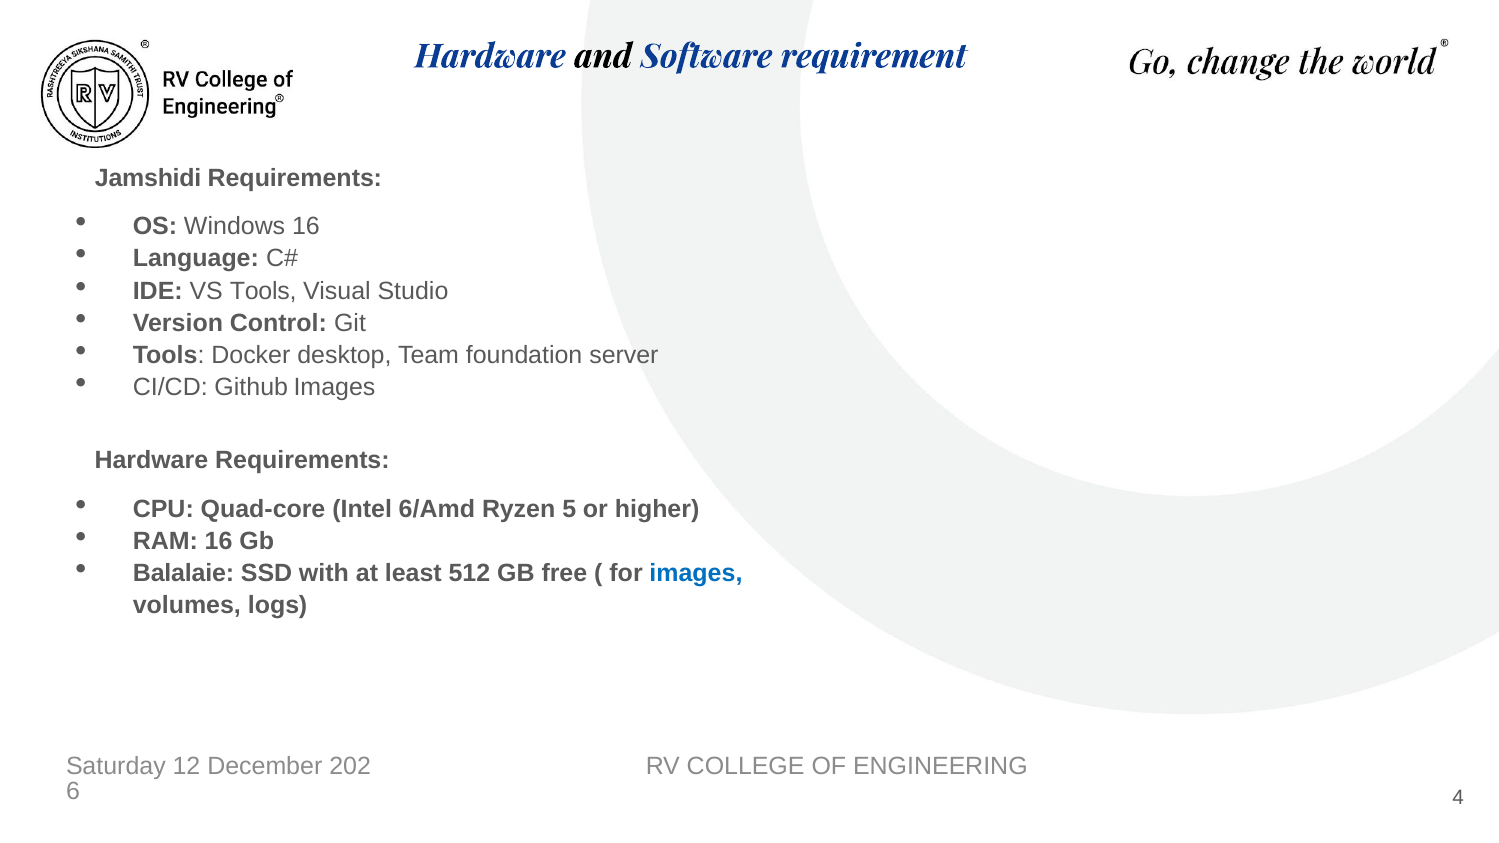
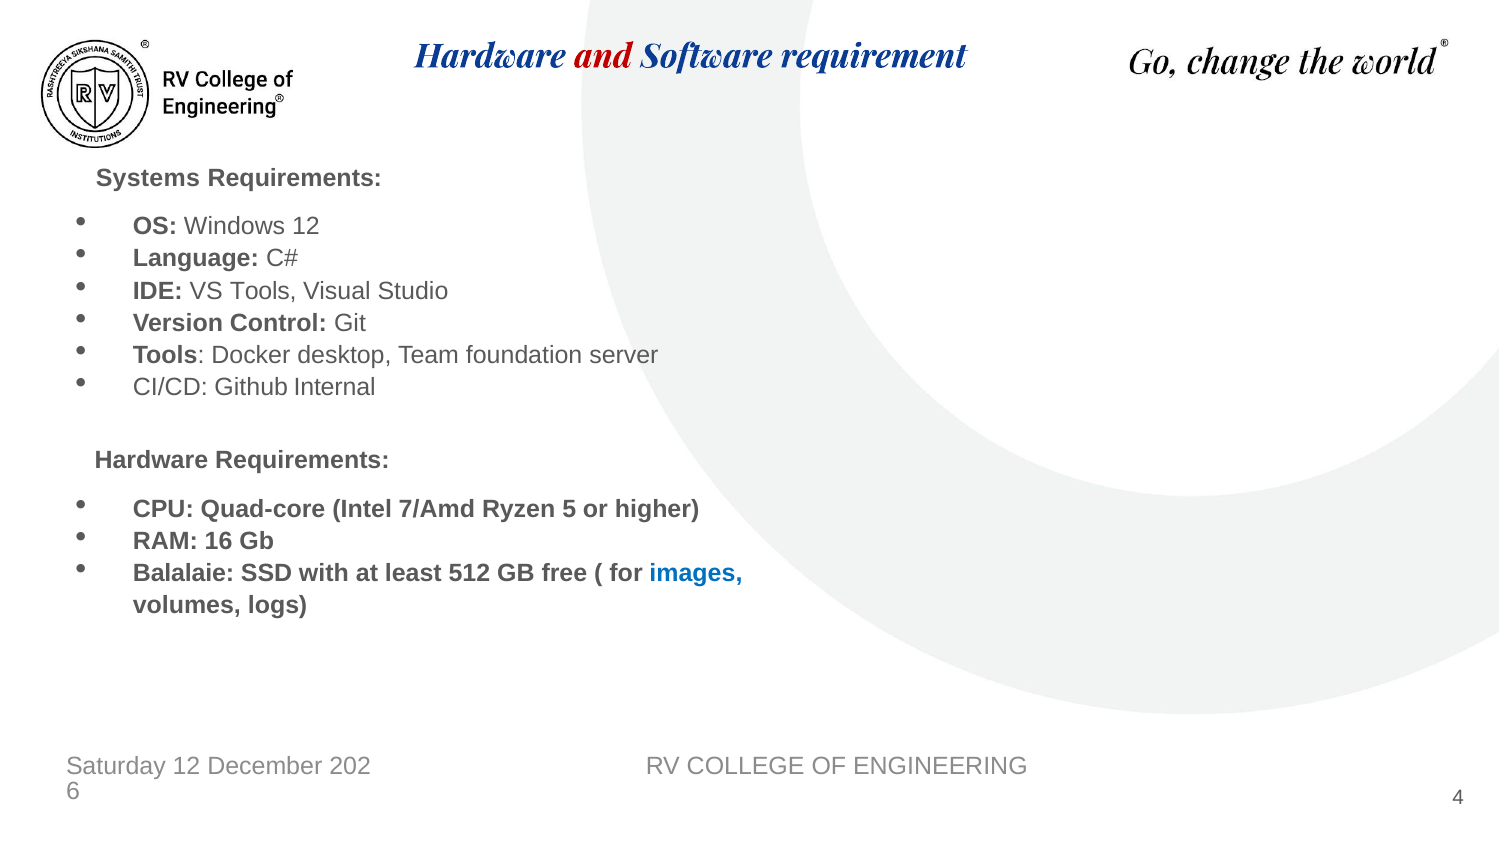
and colour: black -> red
Jamshidi: Jamshidi -> Systems
Windows 16: 16 -> 12
Github Images: Images -> Internal
6/Amd: 6/Amd -> 7/Amd
